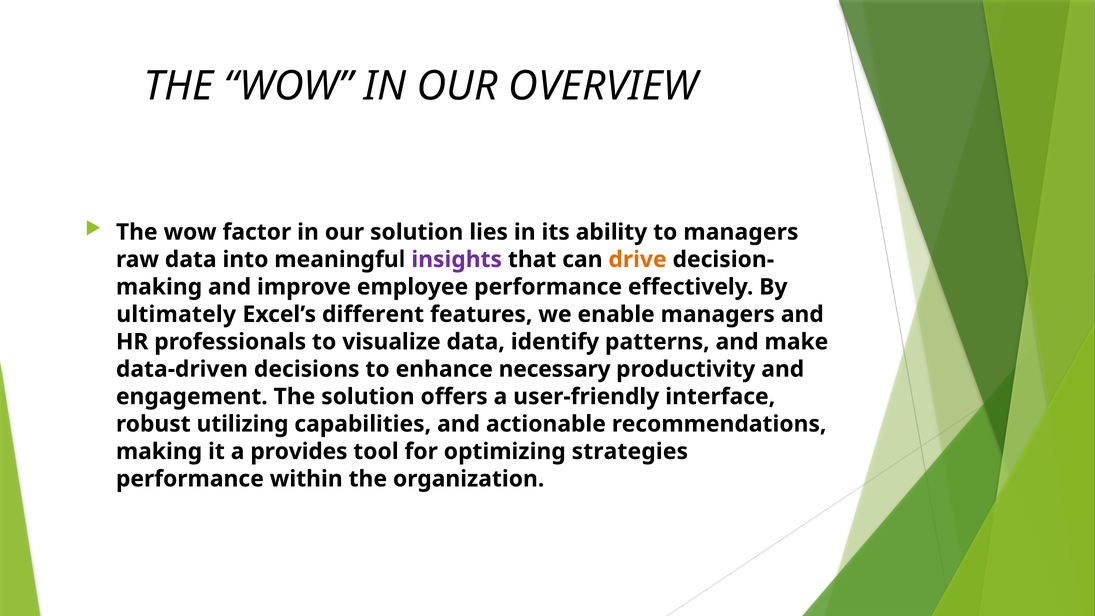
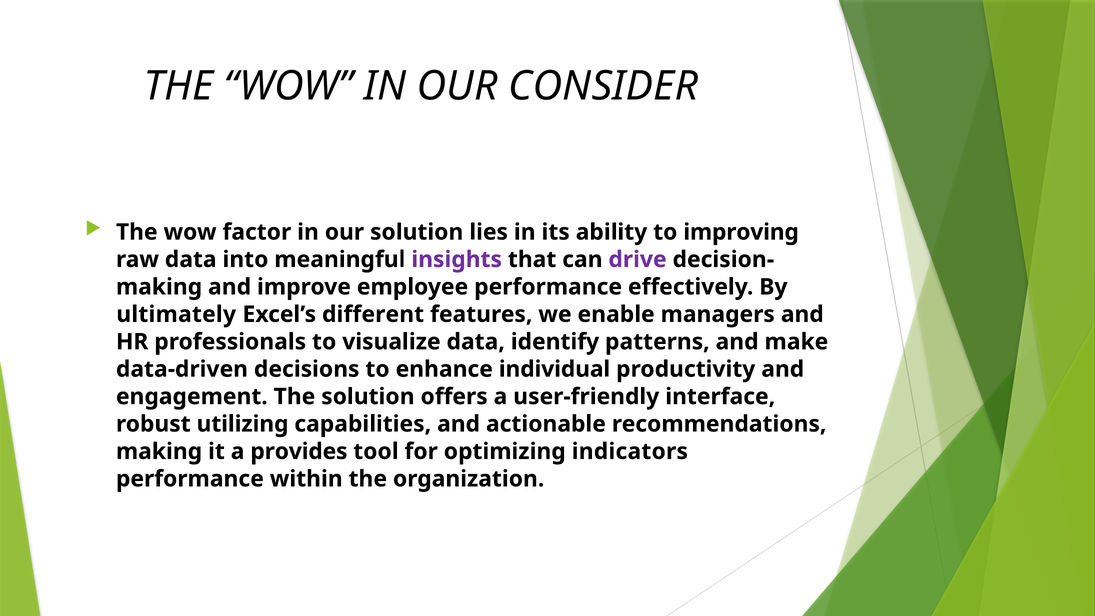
OVERVIEW: OVERVIEW -> CONSIDER
to managers: managers -> improving
drive colour: orange -> purple
necessary: necessary -> individual
strategies: strategies -> indicators
